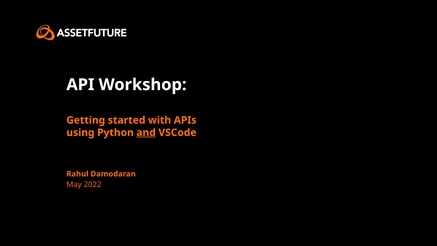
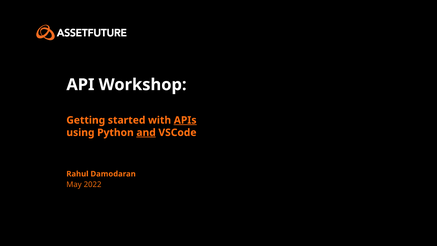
APIs underline: none -> present
